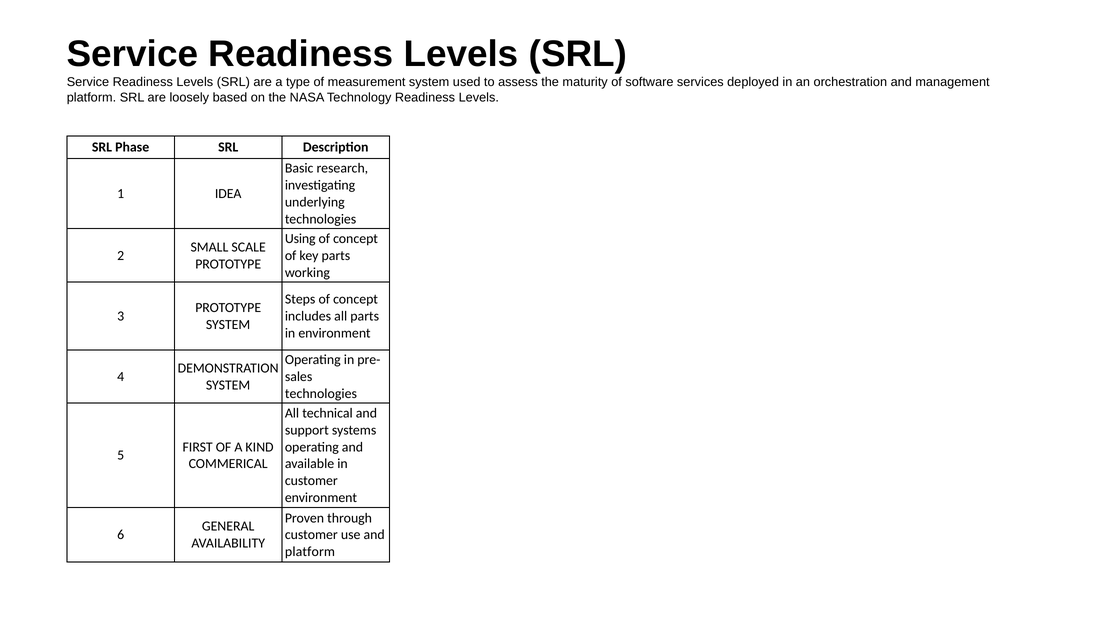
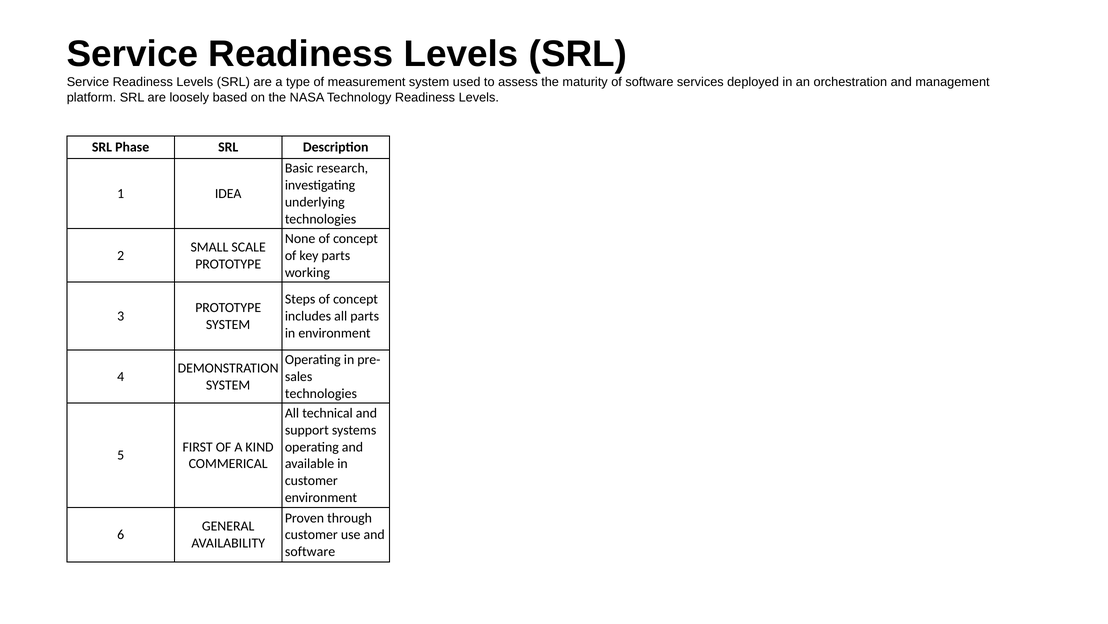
Using at (300, 238): Using -> None
platform at (310, 551): platform -> software
